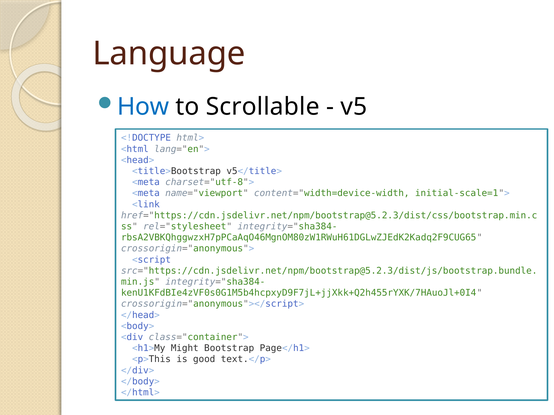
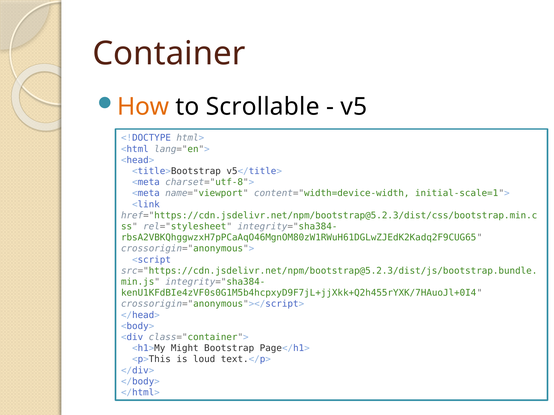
Language: Language -> Container
How colour: blue -> orange
good: good -> loud
